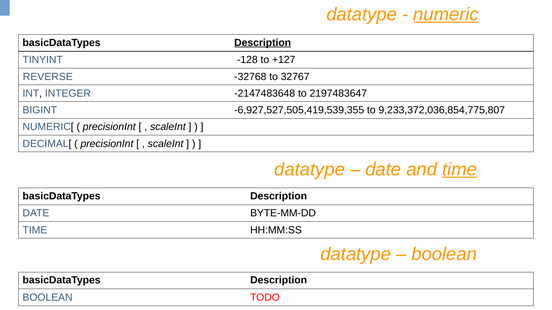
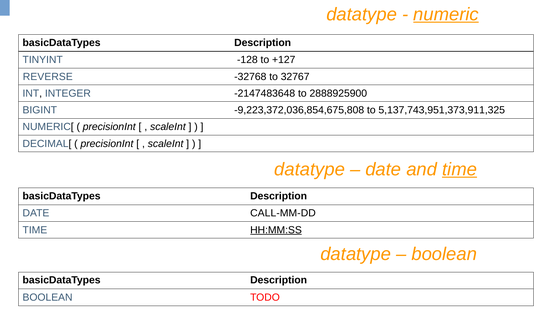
Description at (263, 43) underline: present -> none
2197483647: 2197483647 -> 2888925900
-6,927,527,505,419,539,355: -6,927,527,505,419,539,355 -> -9,223,372,036,854,675,808
9,233,372,036,854,775,807: 9,233,372,036,854,775,807 -> 5,137,743,951,373,911,325
BYTE-MM-DD: BYTE-MM-DD -> CALL-MM-DD
HH:MM:SS underline: none -> present
